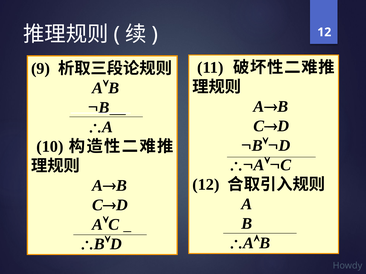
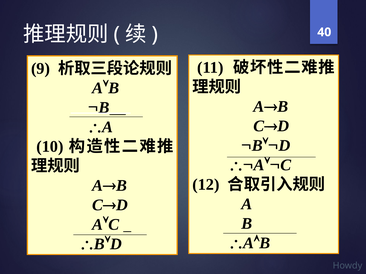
12 at (324, 32): 12 -> 40
